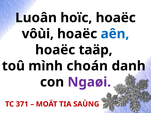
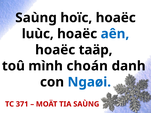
Luoân at (36, 18): Luoân -> Saùng
vôùi: vôùi -> luùc
Ngaøi colour: purple -> blue
